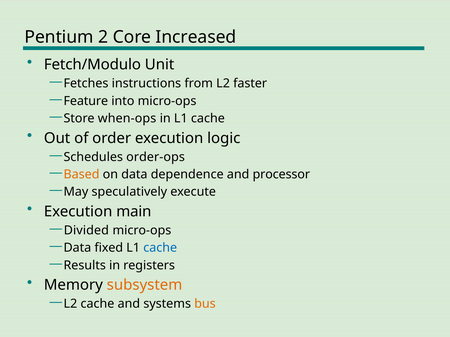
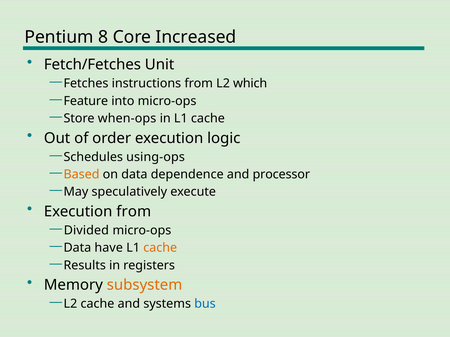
2: 2 -> 8
Fetch/Modulo: Fetch/Modulo -> Fetch/Fetches
faster: faster -> which
order-ops: order-ops -> using-ops
Execution main: main -> from
fixed: fixed -> have
cache at (160, 248) colour: blue -> orange
bus colour: orange -> blue
